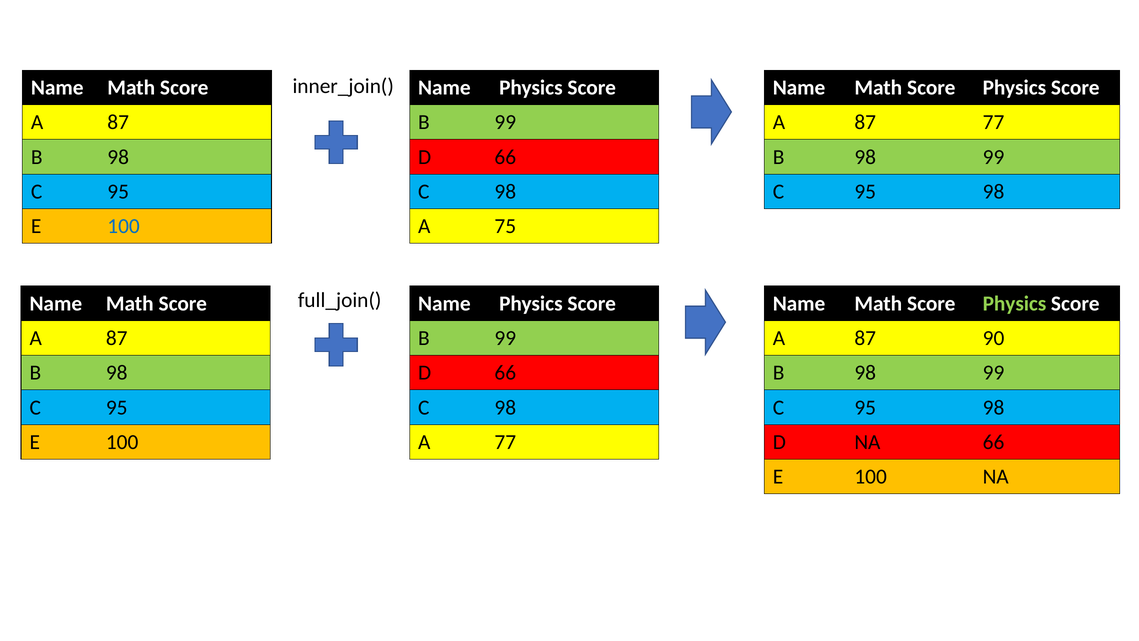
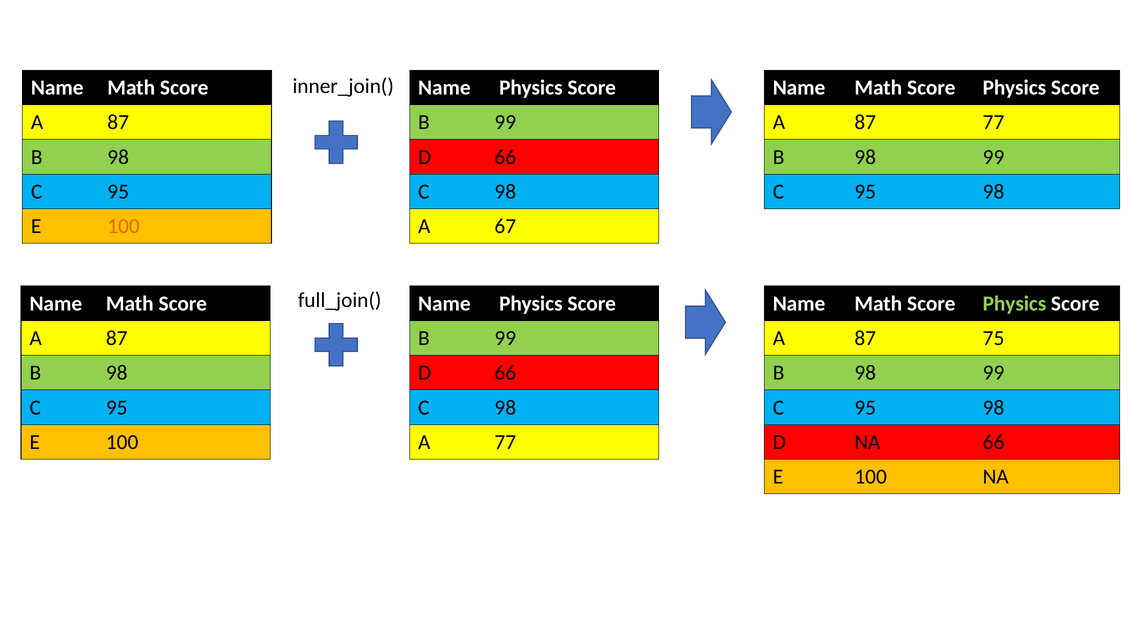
100 at (124, 226) colour: blue -> orange
75: 75 -> 67
90: 90 -> 75
